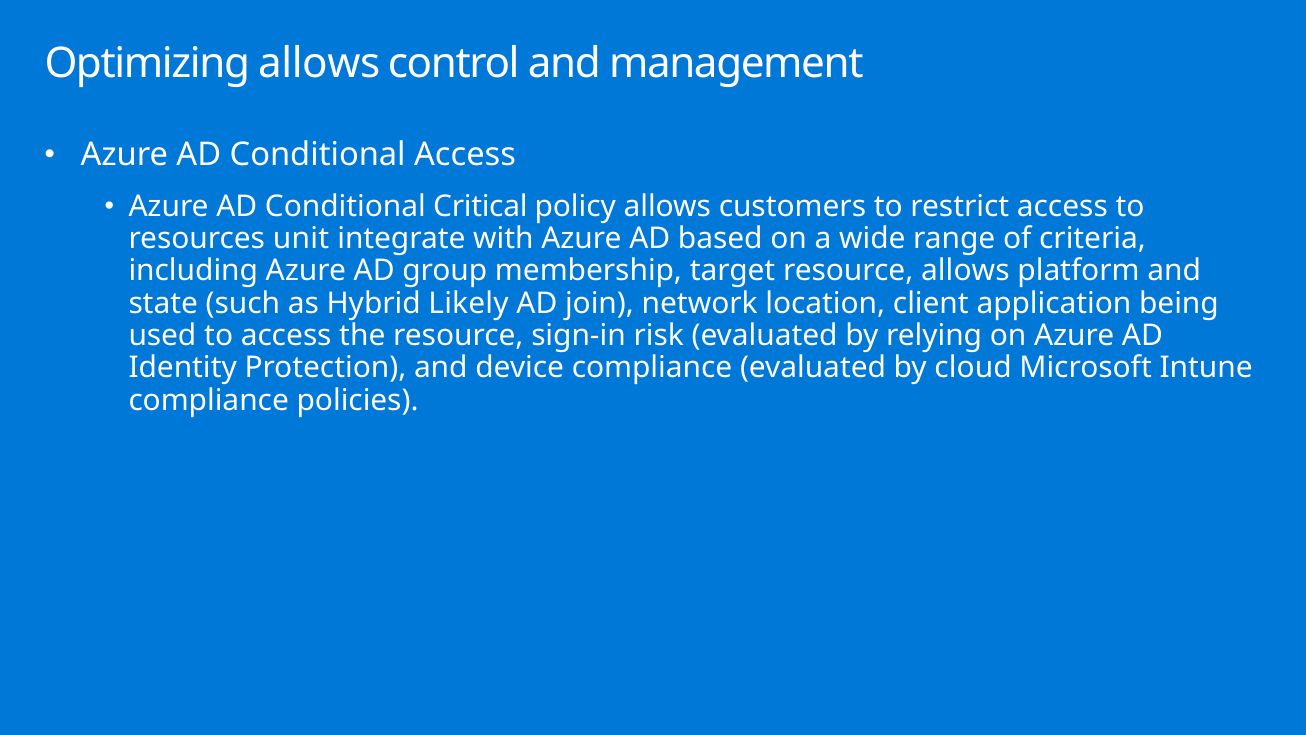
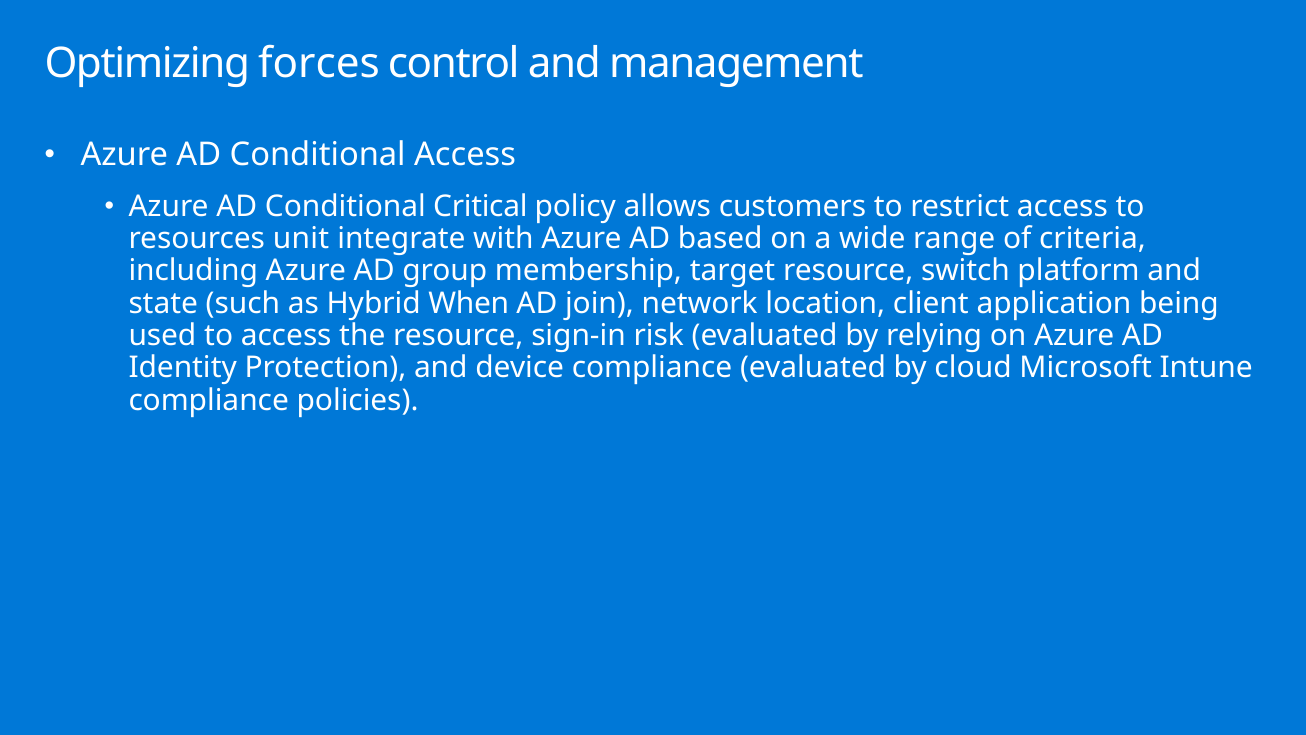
Optimizing allows: allows -> forces
resource allows: allows -> switch
Likely: Likely -> When
